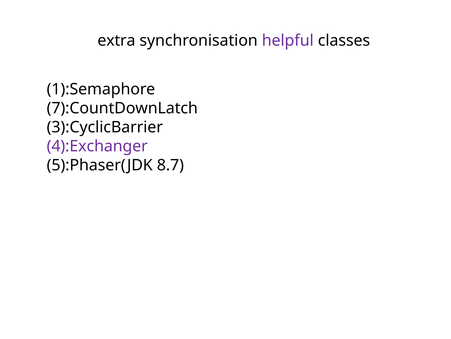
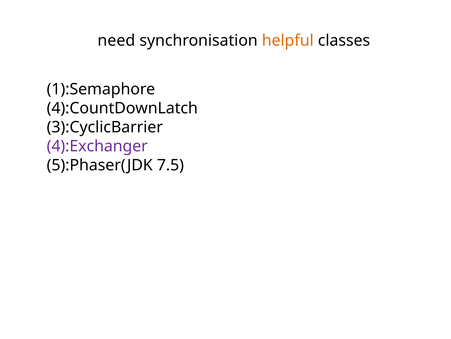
extra: extra -> need
helpful colour: purple -> orange
7):CountDownLatch: 7):CountDownLatch -> 4):CountDownLatch
8.7: 8.7 -> 7.5
